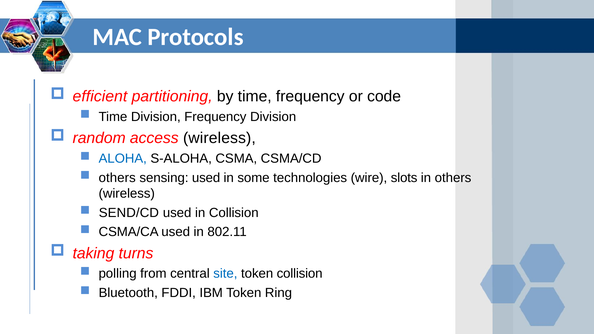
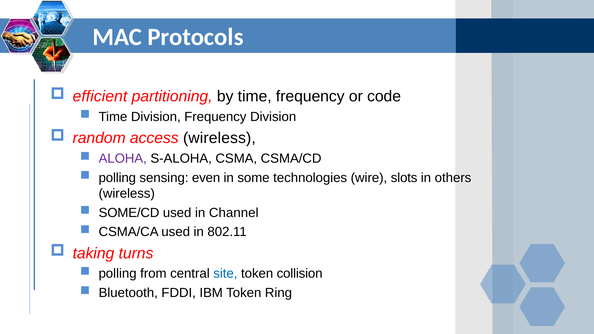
ALOHA colour: blue -> purple
others at (117, 178): others -> polling
sensing used: used -> even
SEND/CD: SEND/CD -> SOME/CD
in Collision: Collision -> Channel
